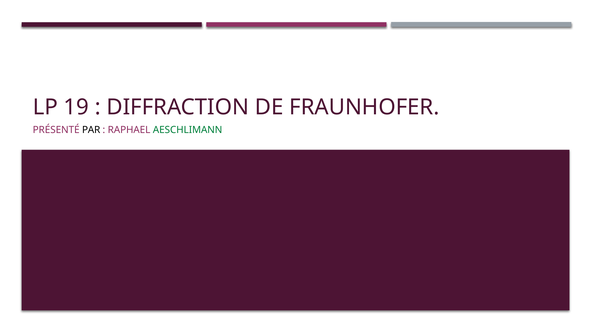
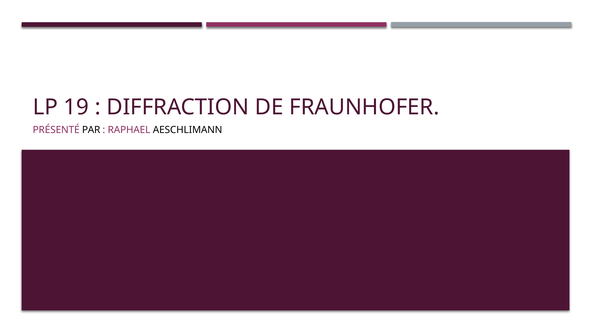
AESCHLIMANN colour: green -> black
